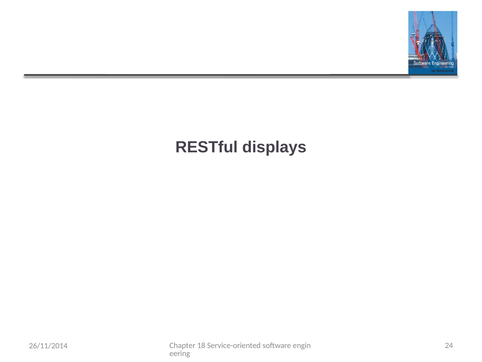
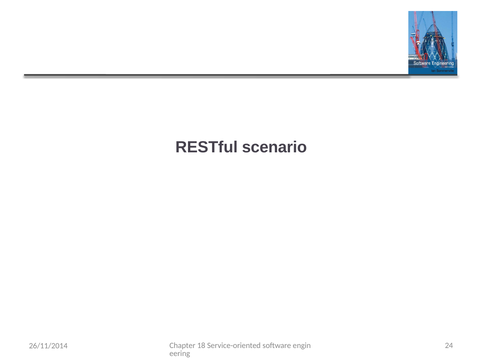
displays: displays -> scenario
